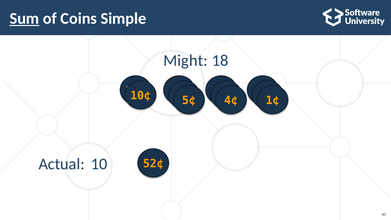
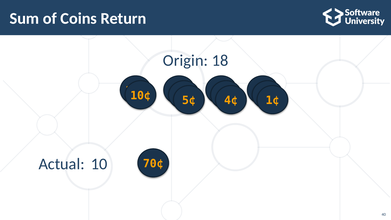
Sum underline: present -> none
Simple: Simple -> Return
Might: Might -> Origin
52¢: 52¢ -> 70¢
